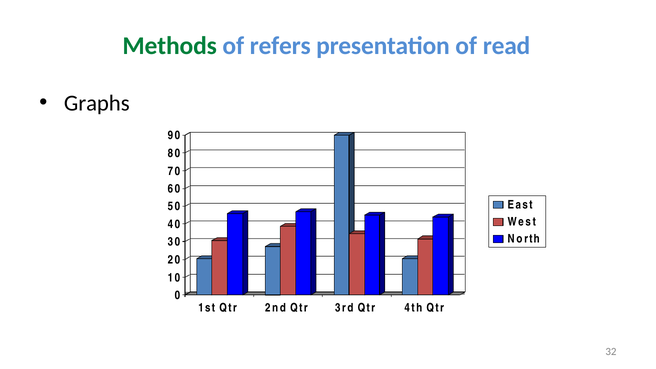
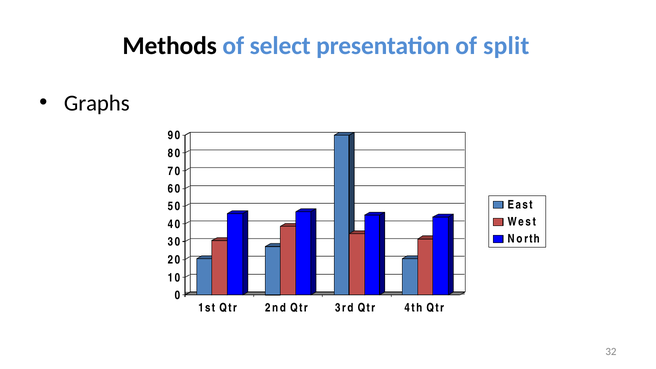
Methods colour: green -> black
refers: refers -> select
read: read -> split
